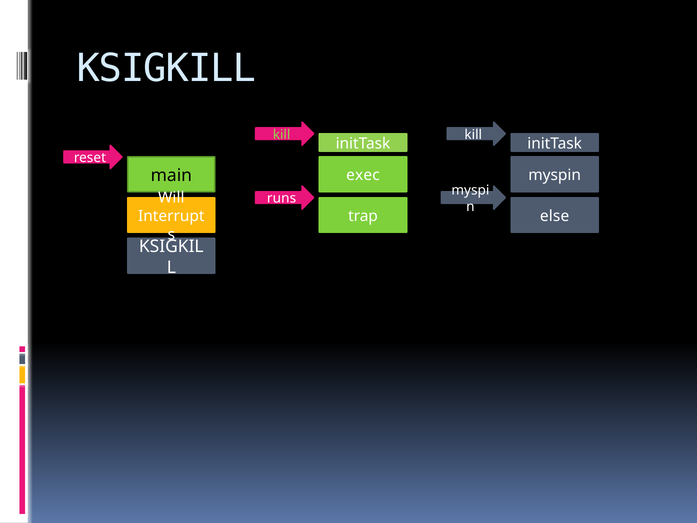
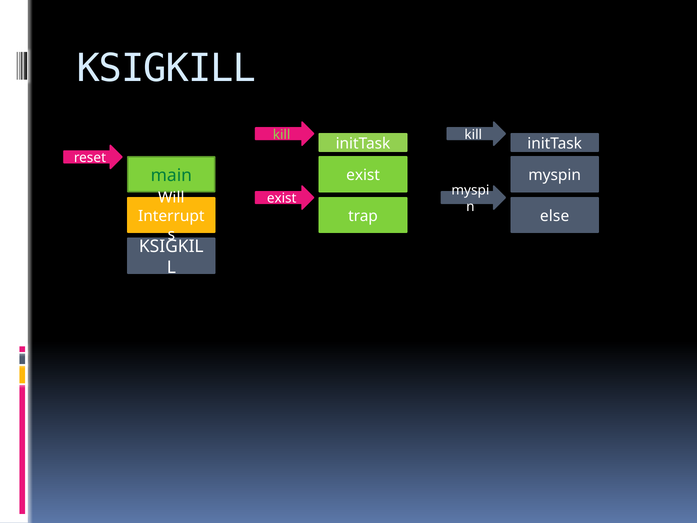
main colour: black -> green
exec at (363, 175): exec -> exist
runs at (282, 198): runs -> exist
